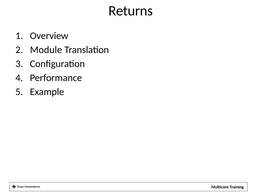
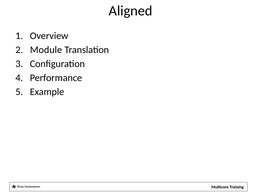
Returns: Returns -> Aligned
